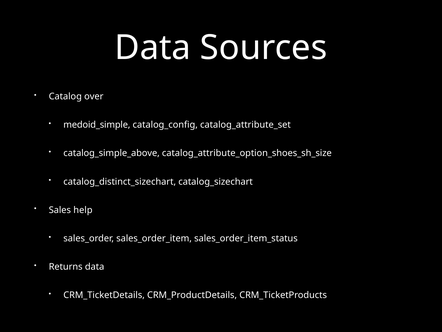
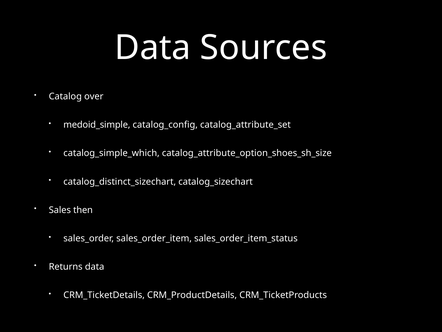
catalog_simple_above: catalog_simple_above -> catalog_simple_which
help: help -> then
